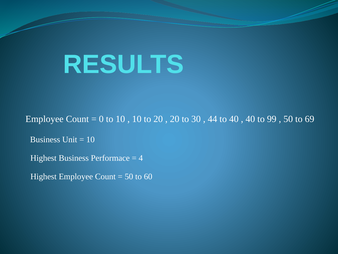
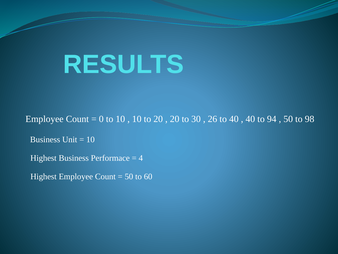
44: 44 -> 26
99: 99 -> 94
69: 69 -> 98
